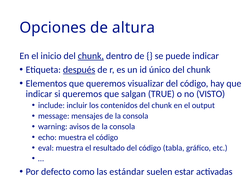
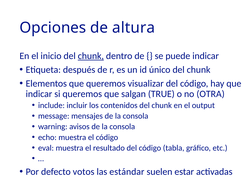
después underline: present -> none
VISTO: VISTO -> OTRA
como: como -> votos
